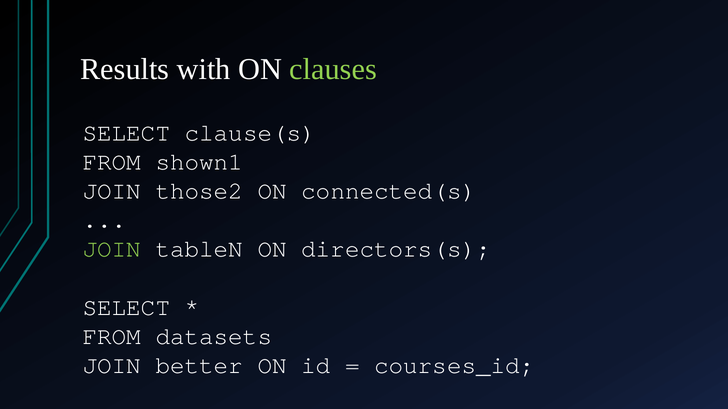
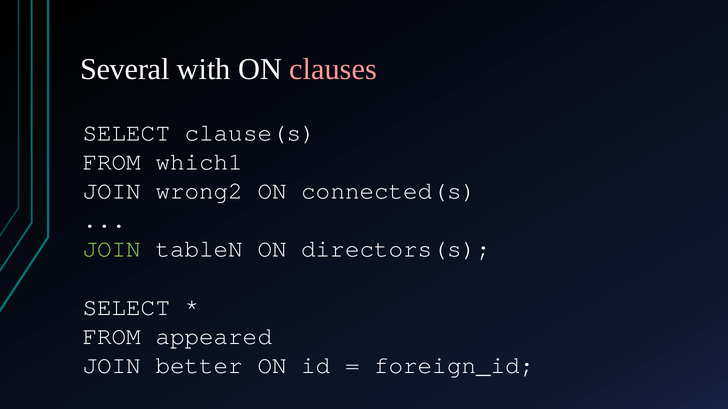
Results: Results -> Several
clauses colour: light green -> pink
shown1: shown1 -> which1
those2: those2 -> wrong2
datasets: datasets -> appeared
courses_id: courses_id -> foreign_id
